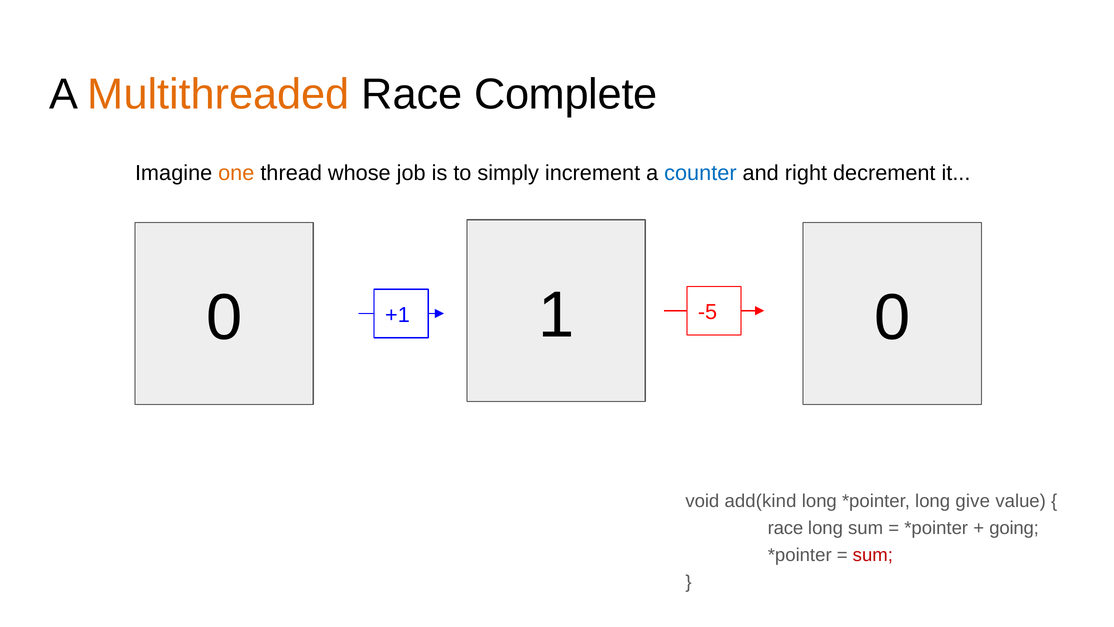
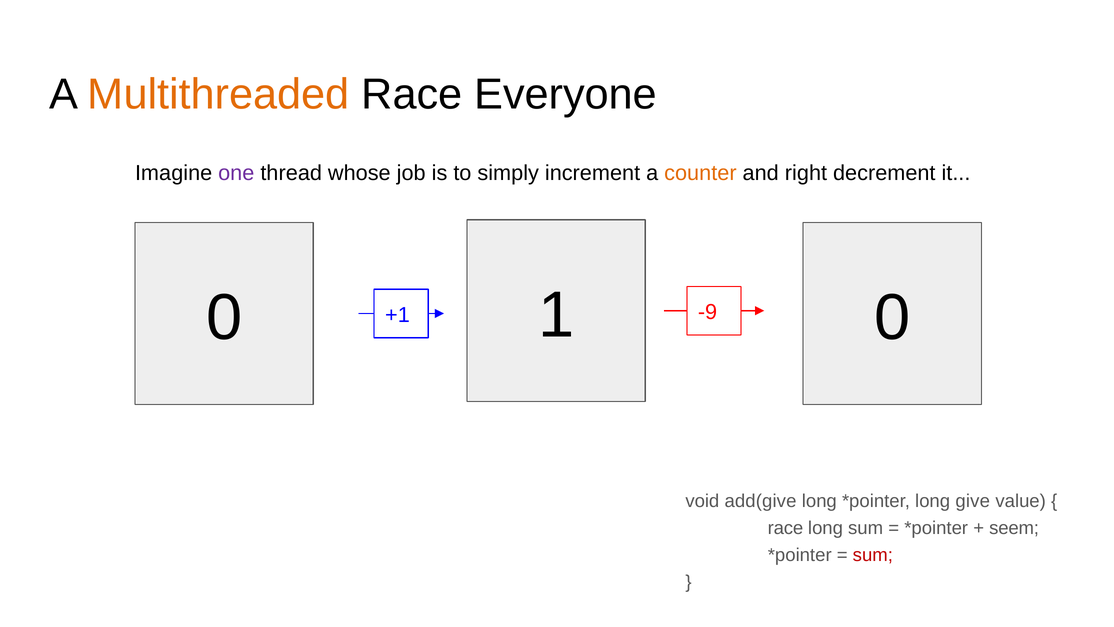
Complete: Complete -> Everyone
one colour: orange -> purple
counter colour: blue -> orange
-5: -5 -> -9
add(kind: add(kind -> add(give
going: going -> seem
